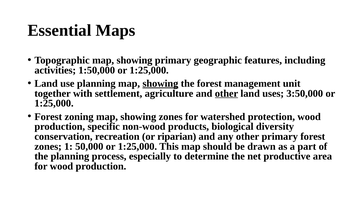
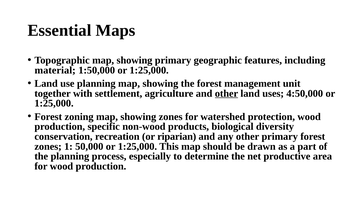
activities: activities -> material
showing at (160, 84) underline: present -> none
3:50,000: 3:50,000 -> 4:50,000
